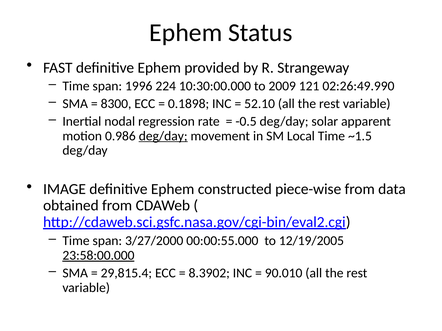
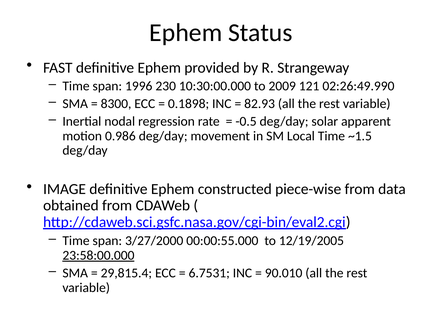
224: 224 -> 230
52.10: 52.10 -> 82.93
deg/day at (163, 136) underline: present -> none
8.3902: 8.3902 -> 6.7531
